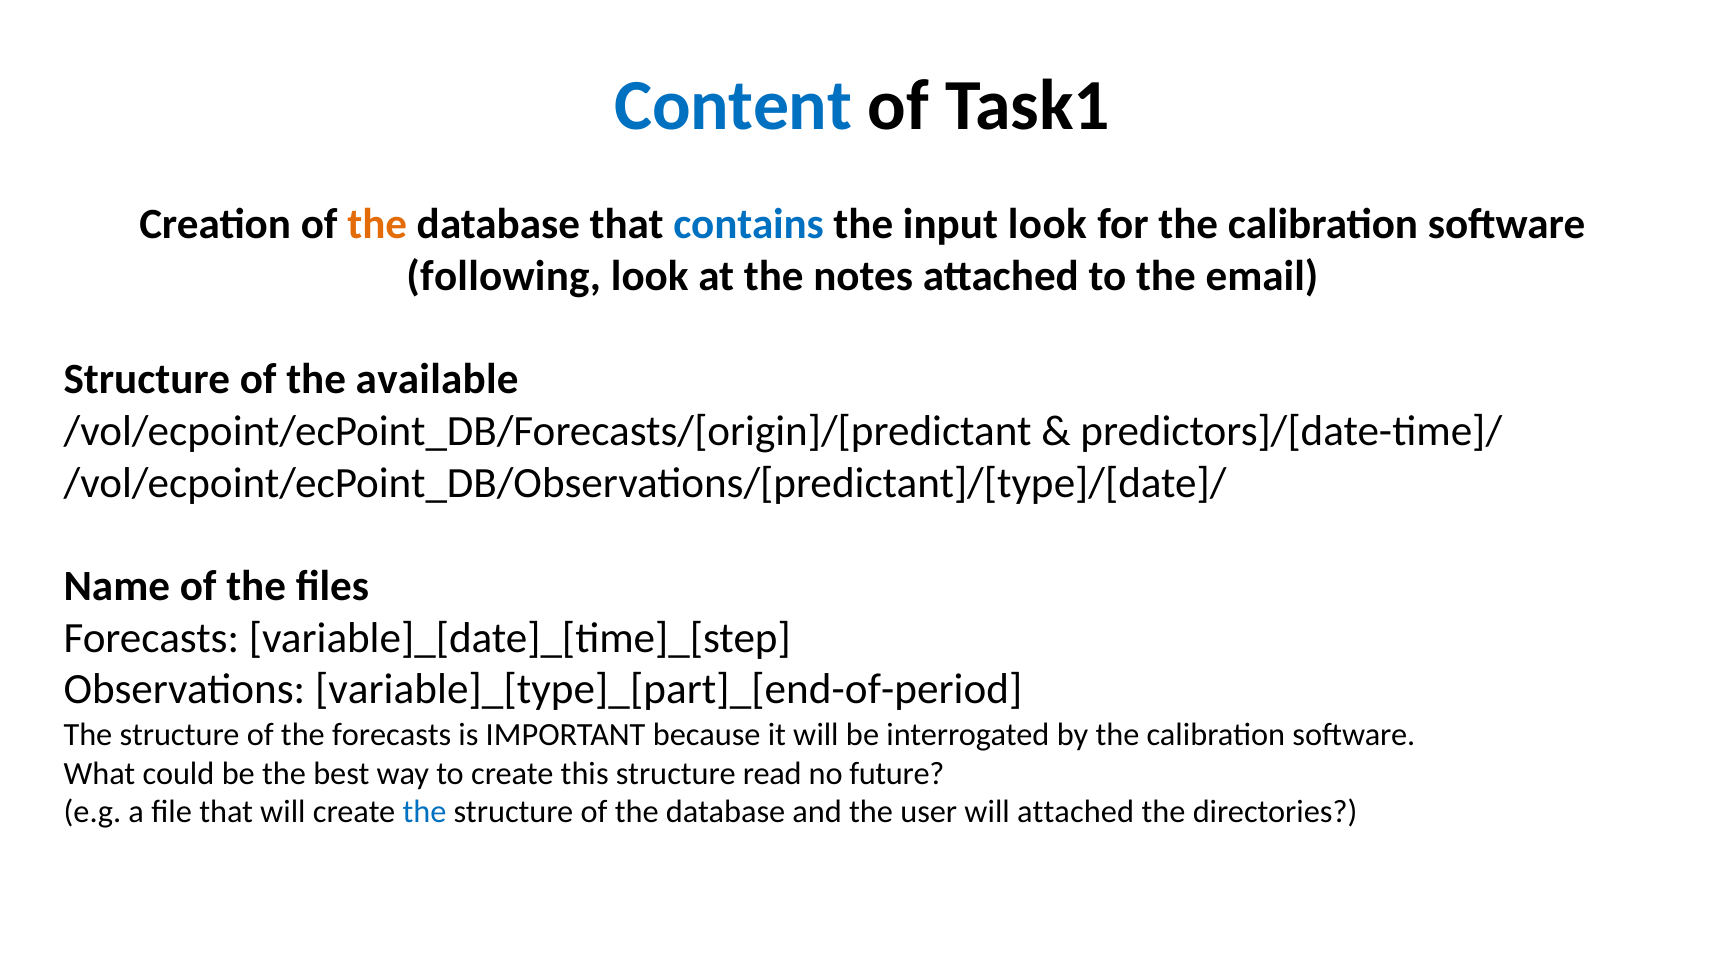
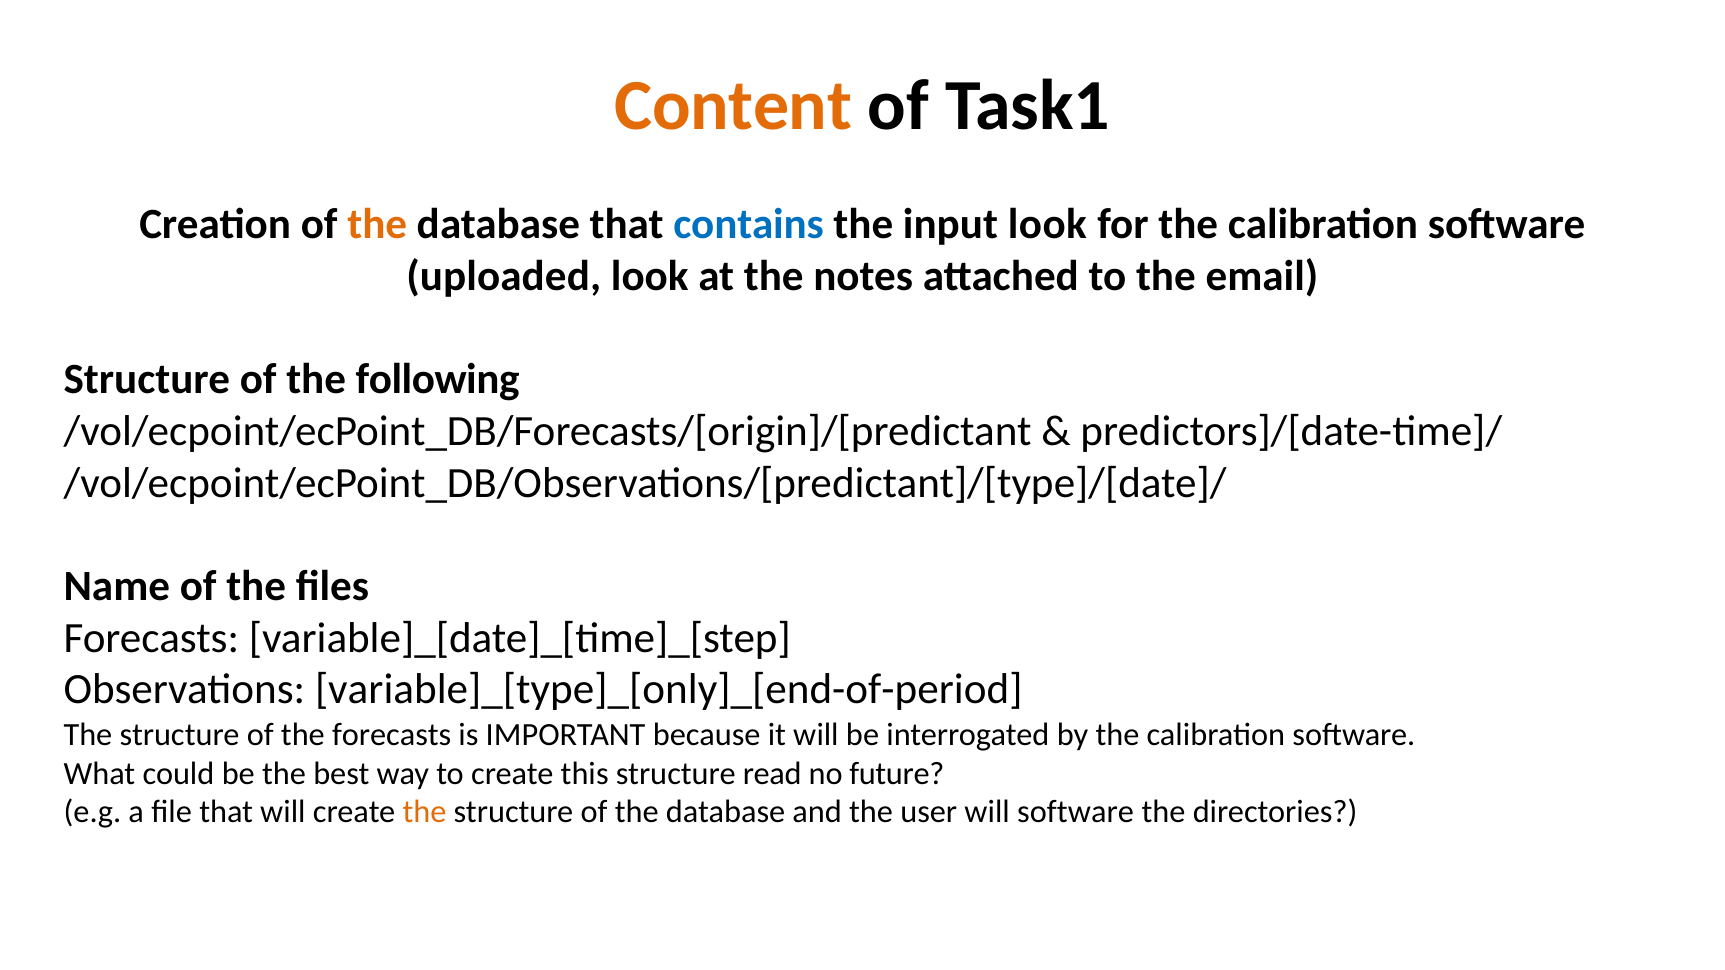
Content colour: blue -> orange
following: following -> uploaded
available: available -> following
variable]_[type]_[part]_[end-of-period: variable]_[type]_[part]_[end-of-period -> variable]_[type]_[only]_[end-of-period
the at (424, 813) colour: blue -> orange
will attached: attached -> software
